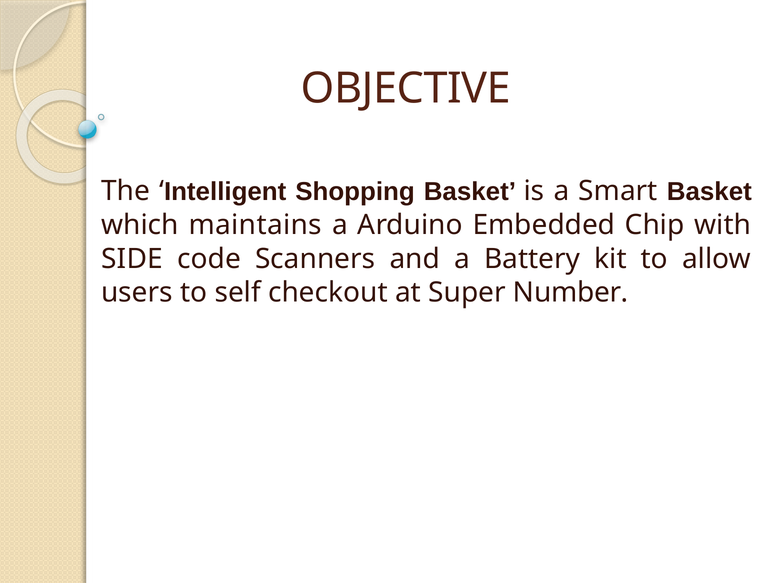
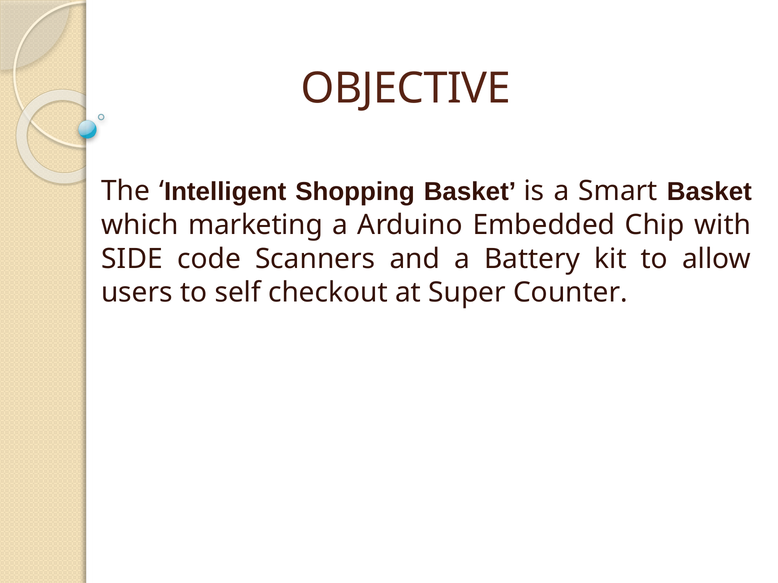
maintains: maintains -> marketing
Number: Number -> Counter
